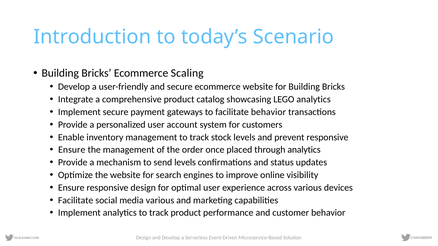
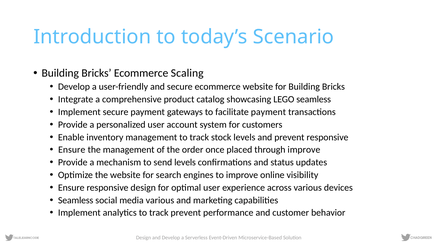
LEGO analytics: analytics -> seamless
facilitate behavior: behavior -> payment
through analytics: analytics -> improve
Facilitate at (76, 201): Facilitate -> Seamless
track product: product -> prevent
